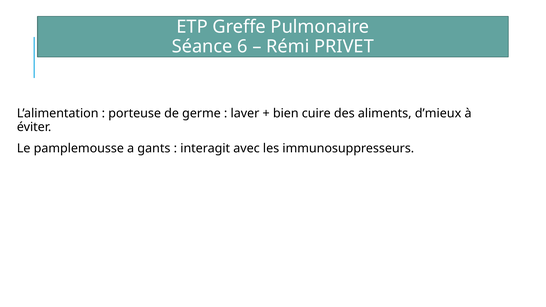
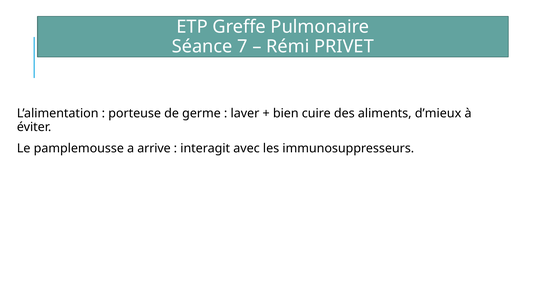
6: 6 -> 7
gants: gants -> arrive
